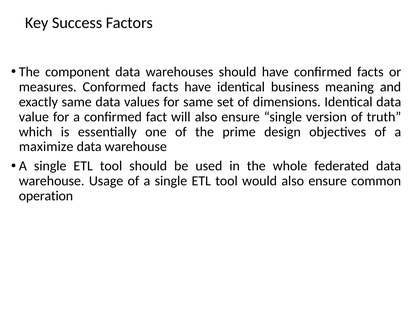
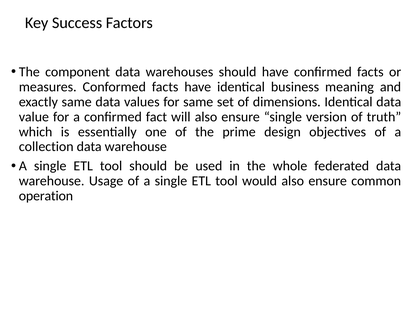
maximize: maximize -> collection
